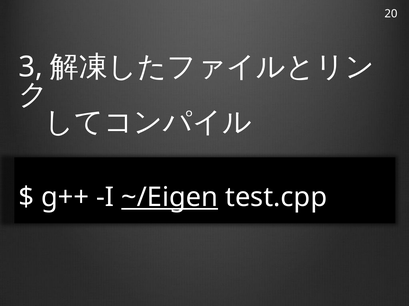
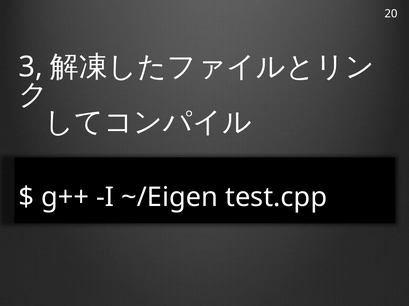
~/Eigen underline: present -> none
